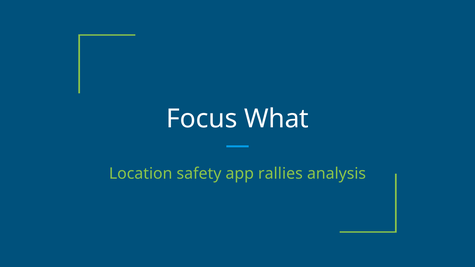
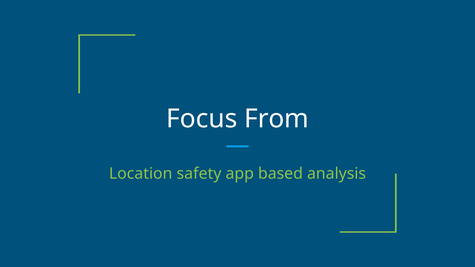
What: What -> From
rallies: rallies -> based
